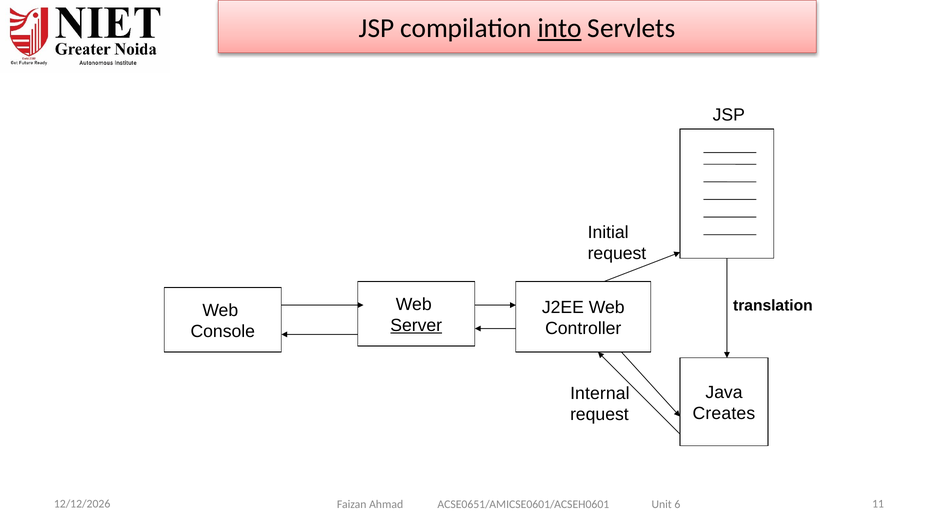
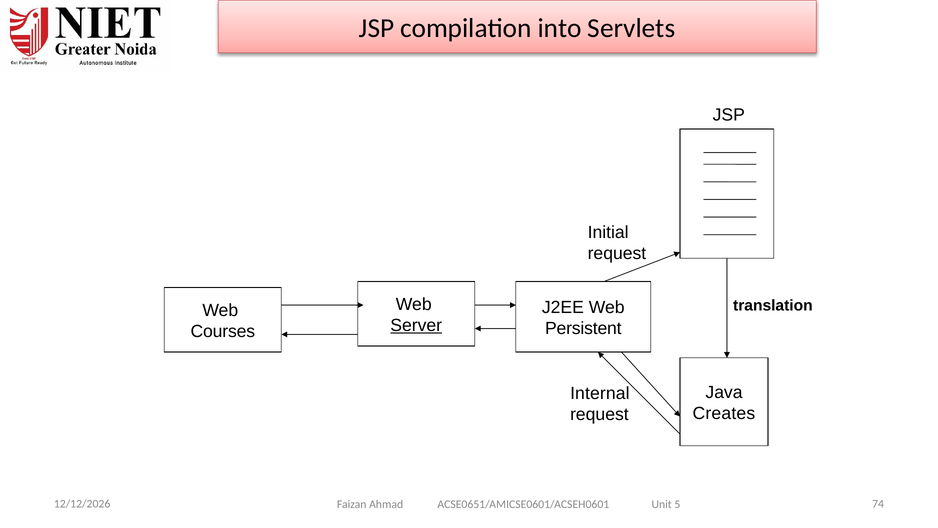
into underline: present -> none
Controller: Controller -> Persistent
Console: Console -> Courses
11: 11 -> 74
6: 6 -> 5
